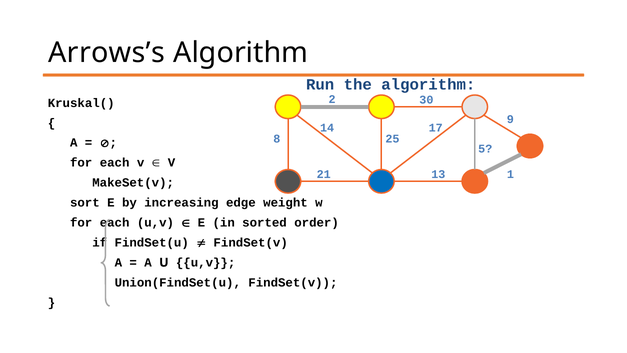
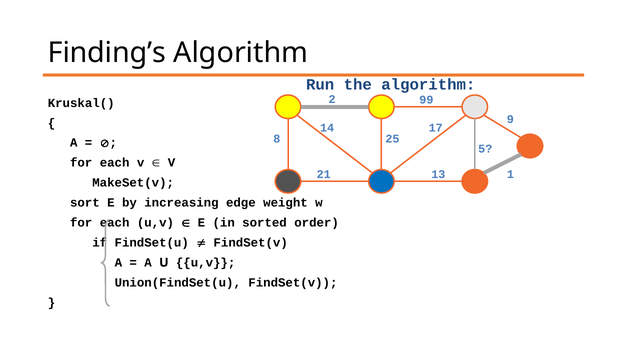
Arrows’s: Arrows’s -> Finding’s
30: 30 -> 99
